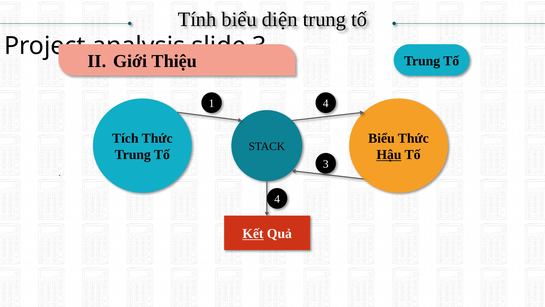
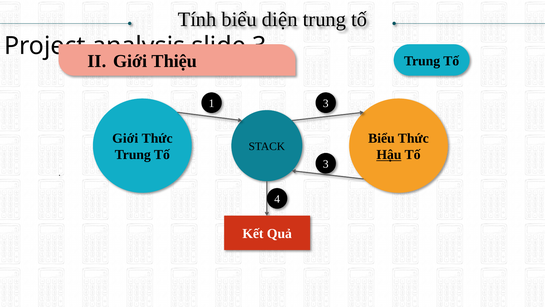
1 4: 4 -> 3
Tích at (125, 138): Tích -> Giới
Kết underline: present -> none
